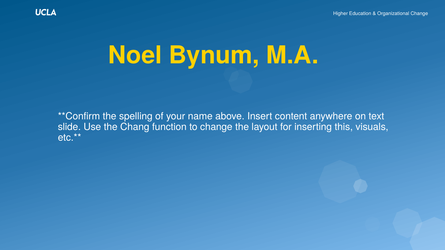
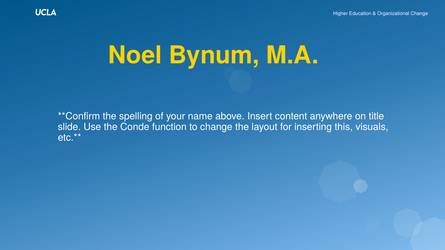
text: text -> title
Chang: Chang -> Conde
